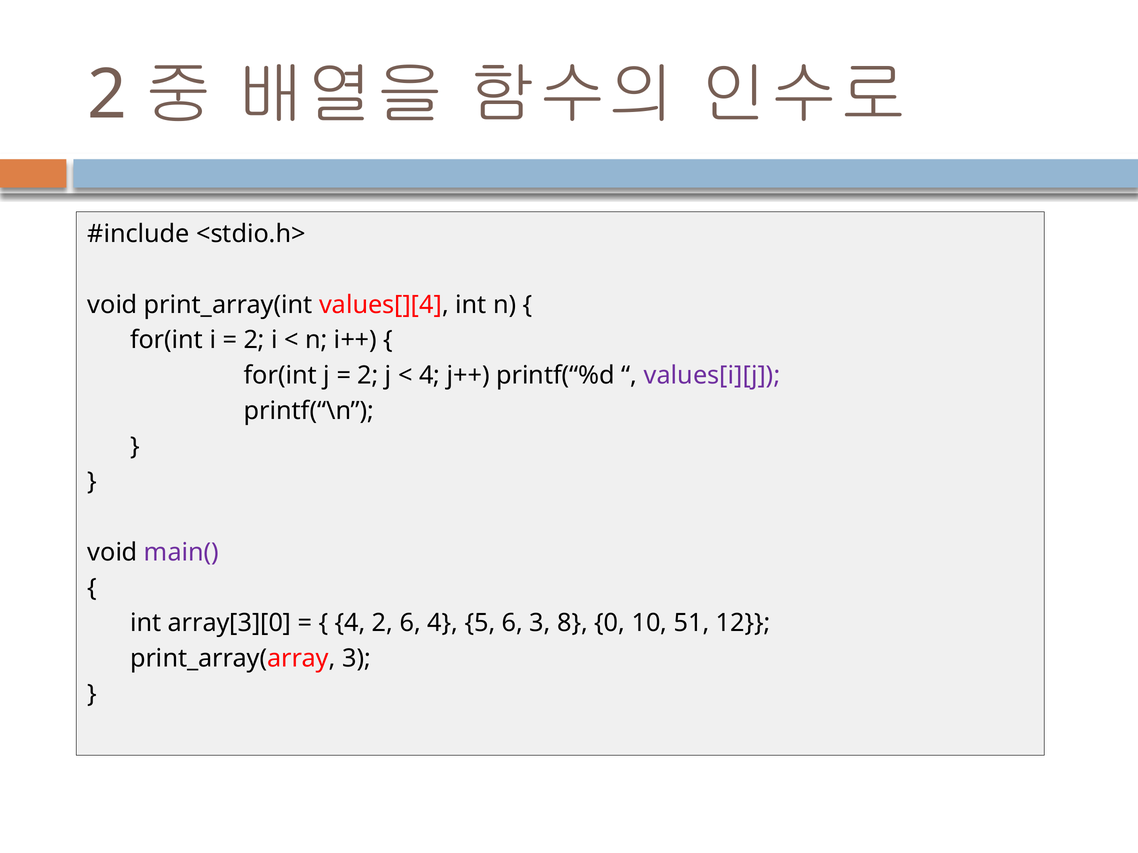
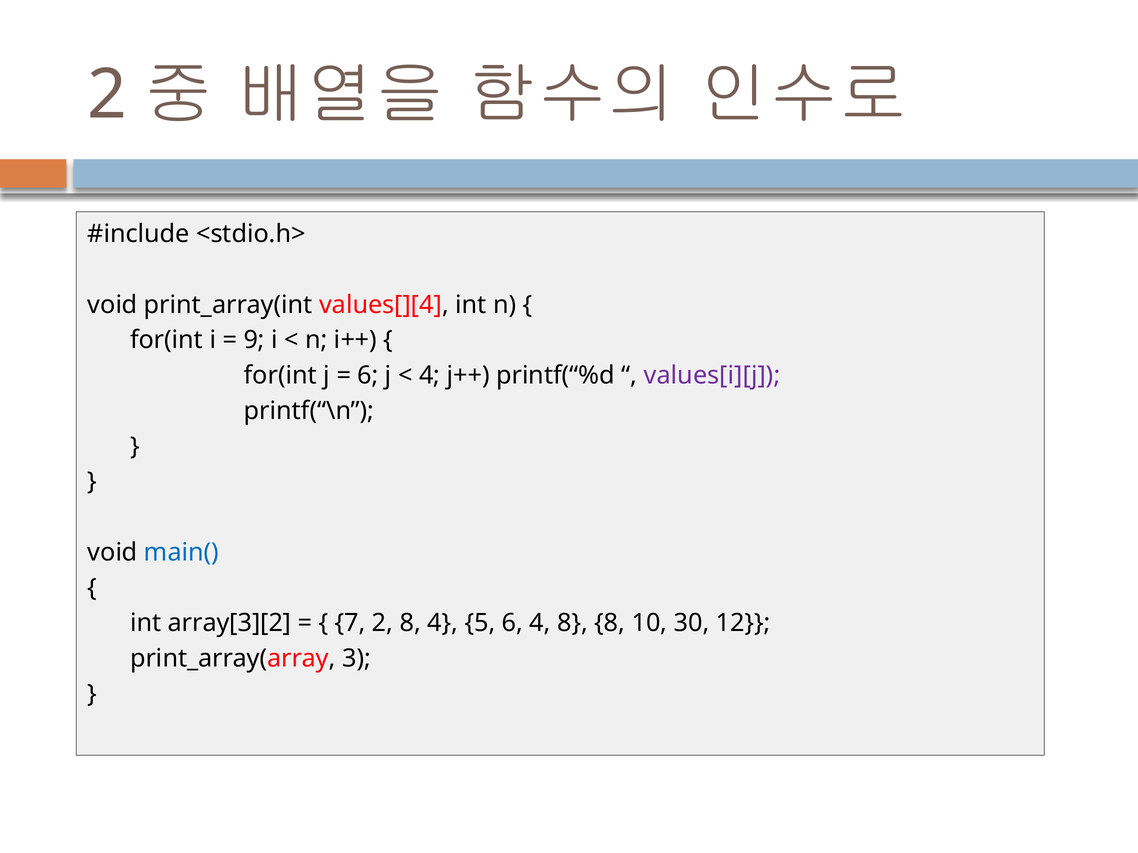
2 at (254, 340): 2 -> 9
2 at (368, 376): 2 -> 6
main( colour: purple -> blue
array[3][0: array[3][0 -> array[3][2
4 at (350, 624): 4 -> 7
2 6: 6 -> 8
6 3: 3 -> 4
8 0: 0 -> 8
51: 51 -> 30
